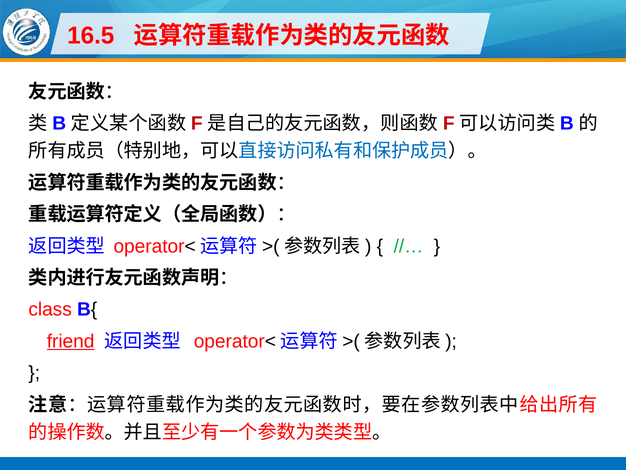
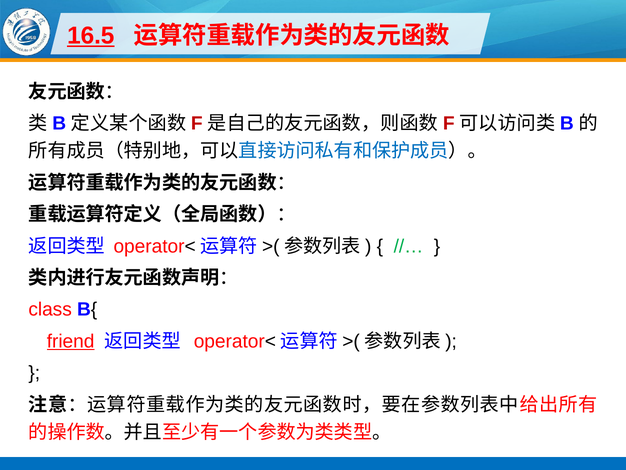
16.5 underline: none -> present
